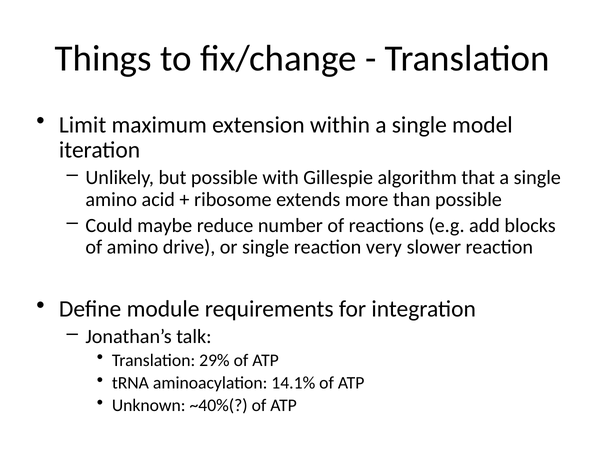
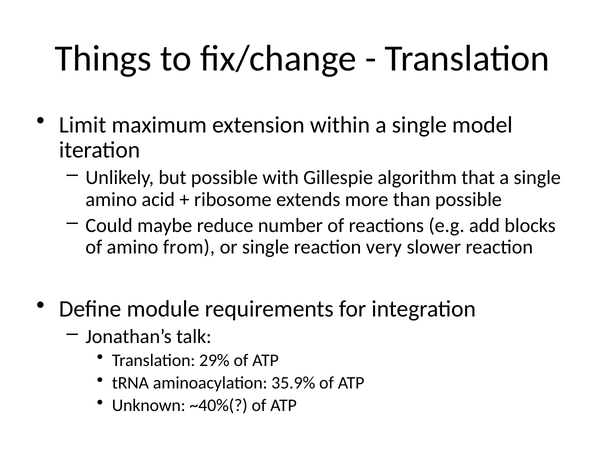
drive: drive -> from
14.1%: 14.1% -> 35.9%
